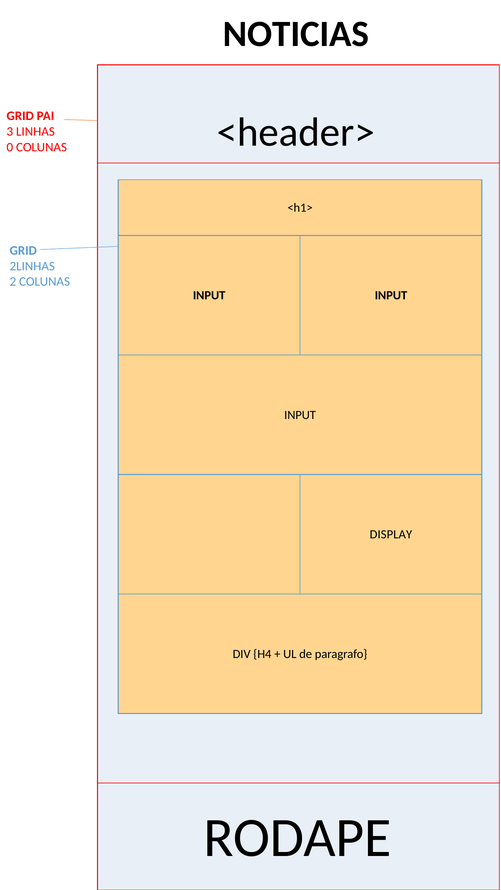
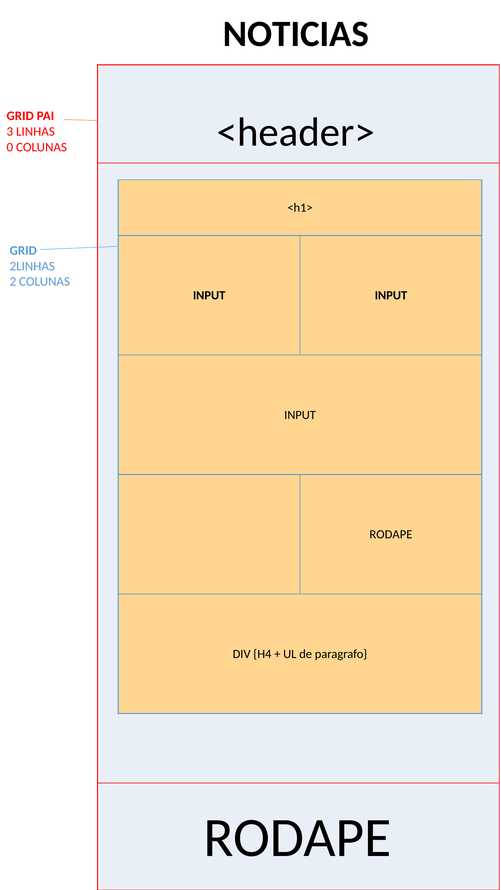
DISPLAY at (391, 535): DISPLAY -> RODAPE
